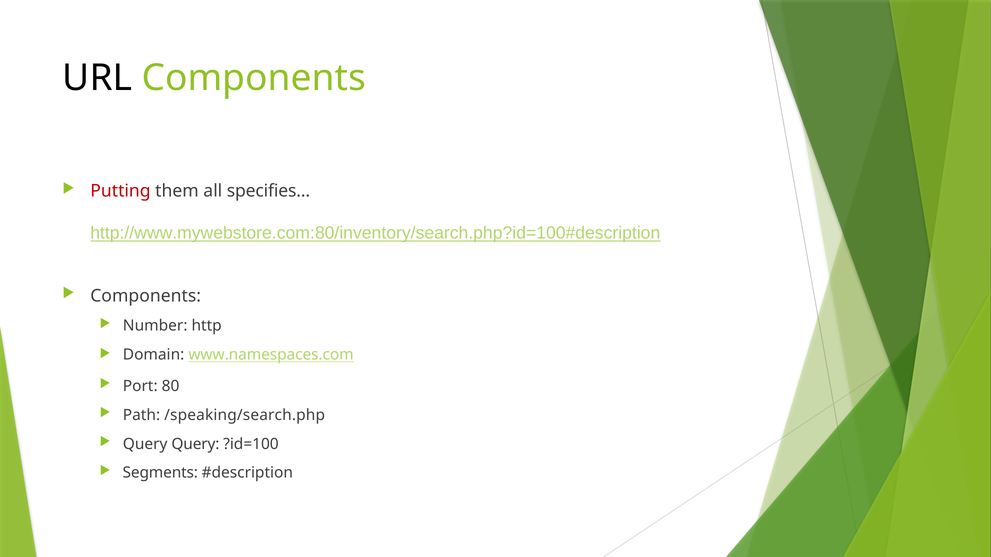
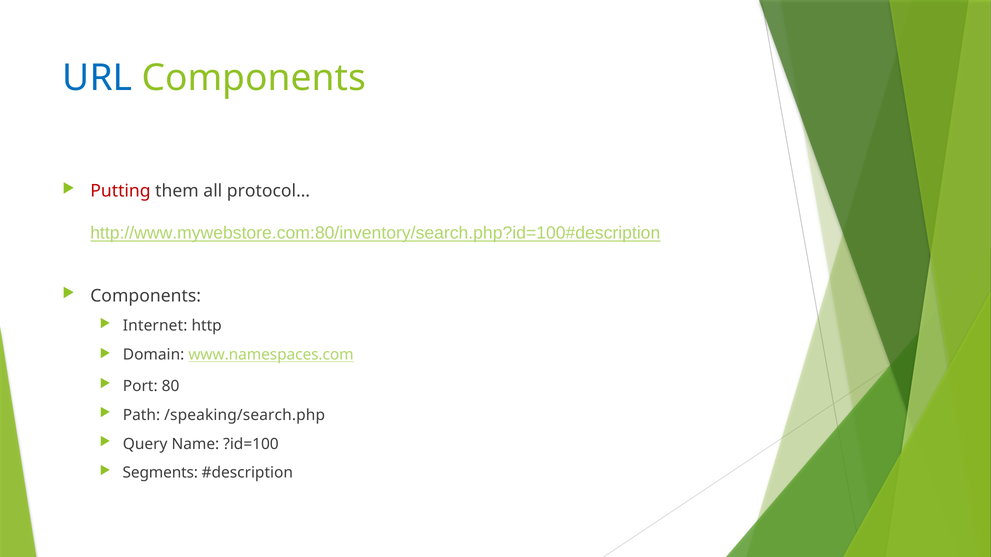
URL colour: black -> blue
specifies…: specifies… -> protocol…
Number: Number -> Internet
Query Query: Query -> Name
